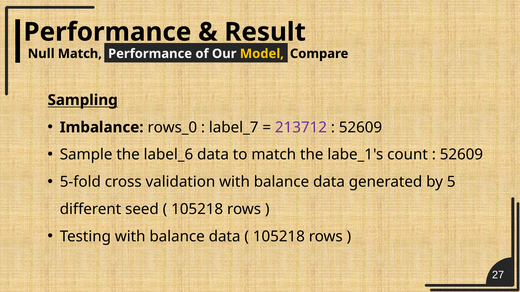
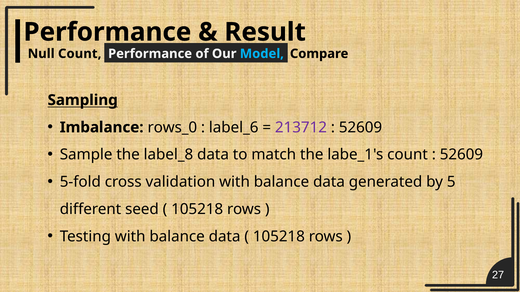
Null Match: Match -> Count
Model colour: yellow -> light blue
label_7: label_7 -> label_6
label_6: label_6 -> label_8
